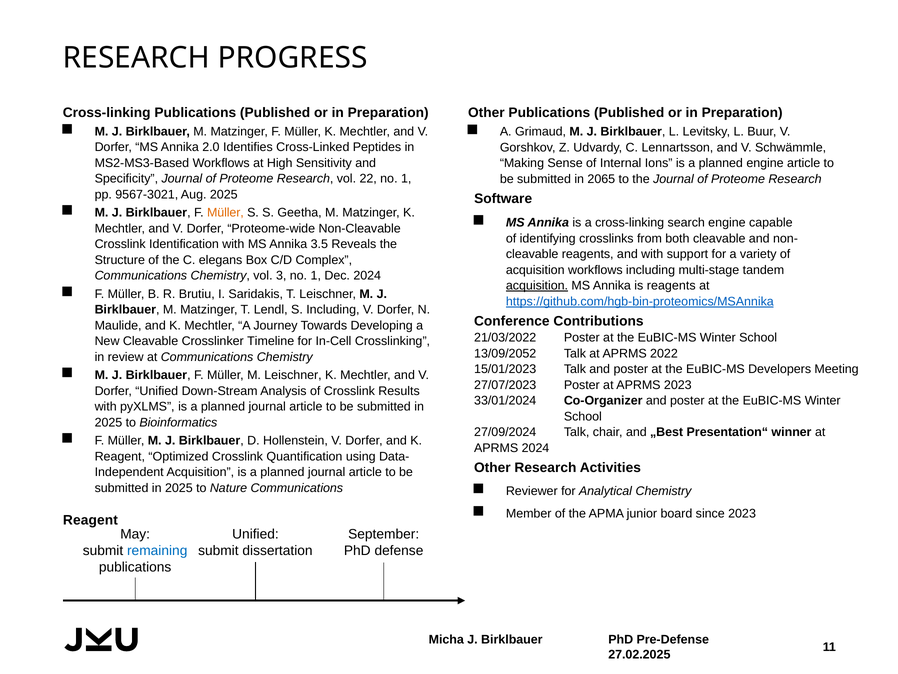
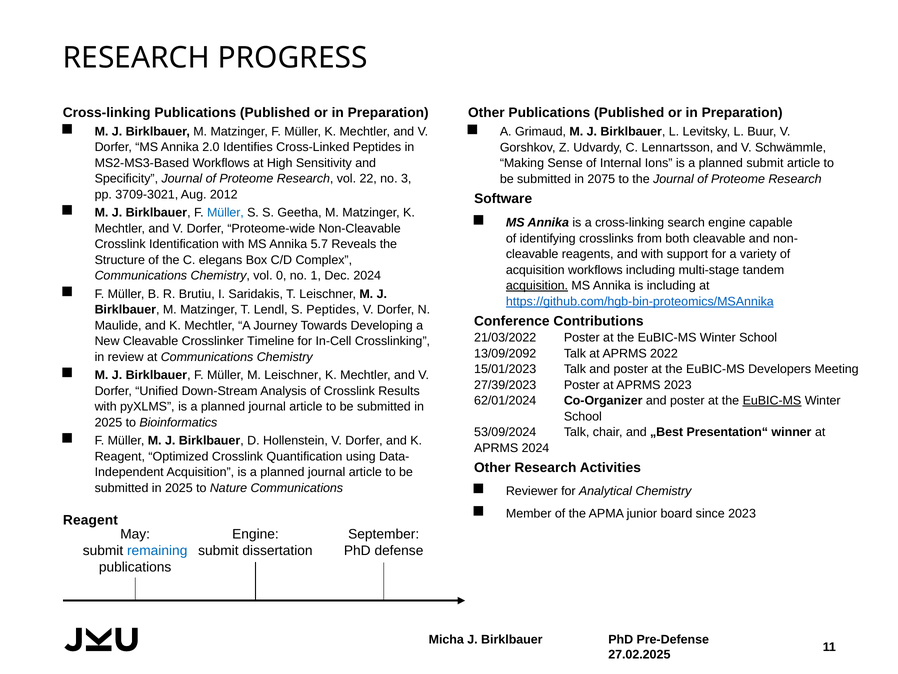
planned engine: engine -> submit
22 no 1: 1 -> 3
2065: 2065 -> 2075
9567-3021: 9567-3021 -> 3709-3021
Aug 2025: 2025 -> 2012
Müller at (225, 213) colour: orange -> blue
3.5: 3.5 -> 5.7
3: 3 -> 0
is reagents: reagents -> including
S Including: Including -> Peptides
13/09/2052: 13/09/2052 -> 13/09/2092
27/07/2023: 27/07/2023 -> 27/39/2023
33/01/2024: 33/01/2024 -> 62/01/2024
EuBIC-MS at (772, 400) underline: none -> present
27/09/2024: 27/09/2024 -> 53/09/2024
Unified at (255, 534): Unified -> Engine
